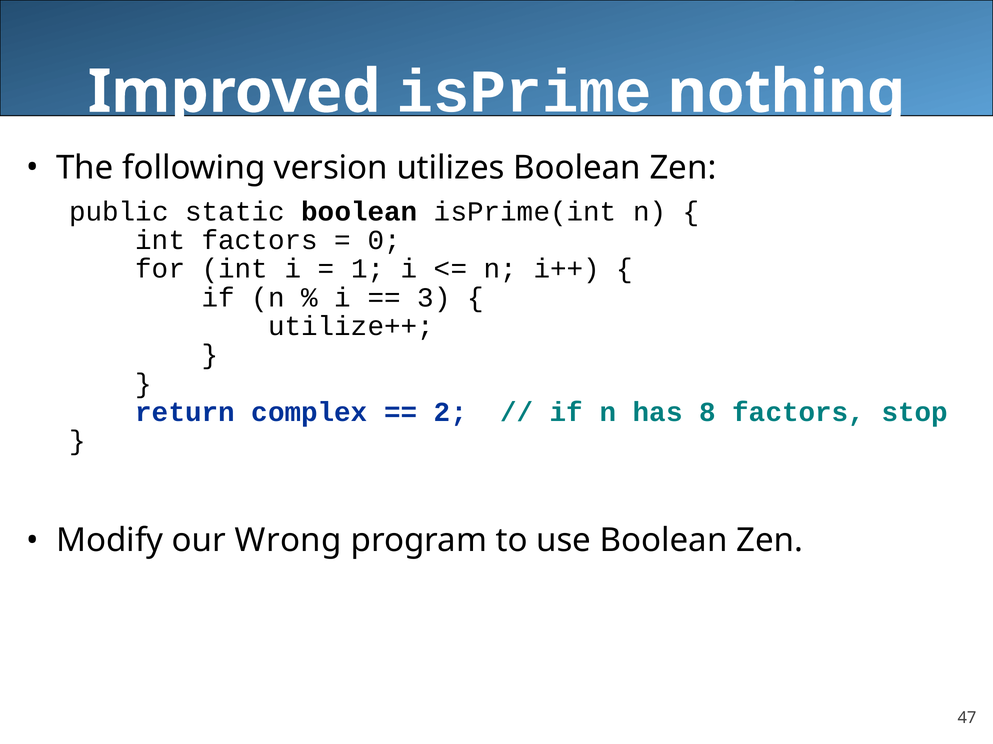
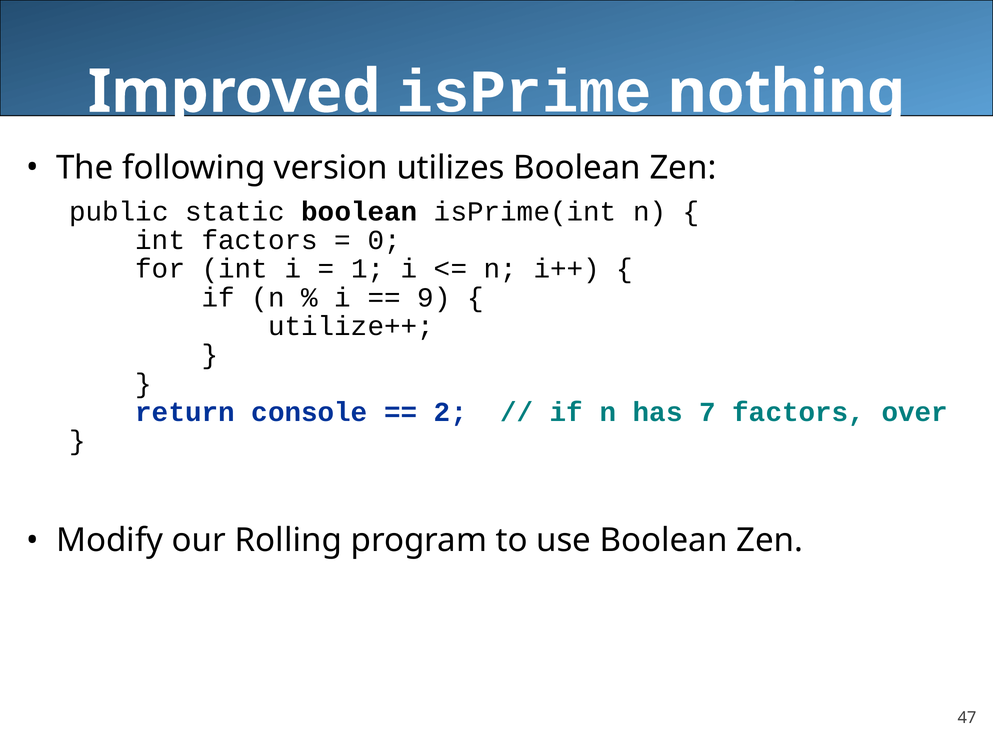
3: 3 -> 9
complex: complex -> console
8: 8 -> 7
stop: stop -> over
Wrong: Wrong -> Rolling
